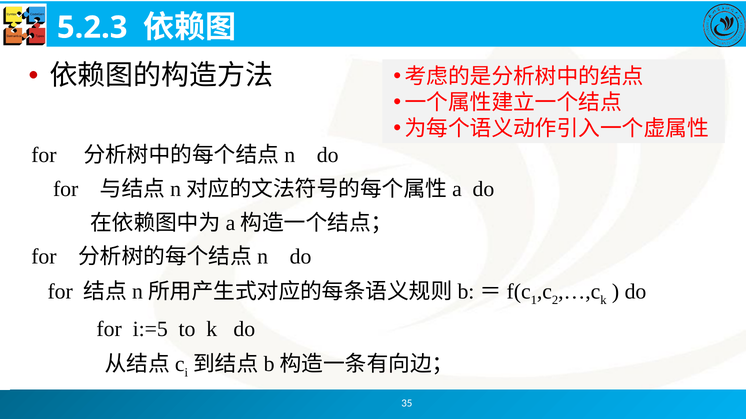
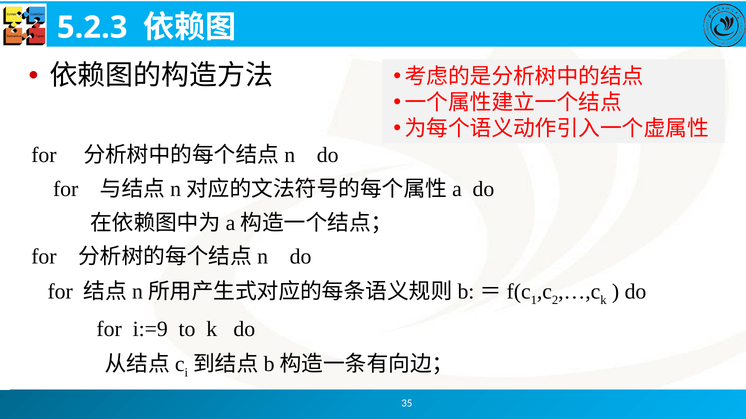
i:=5: i:=5 -> i:=9
